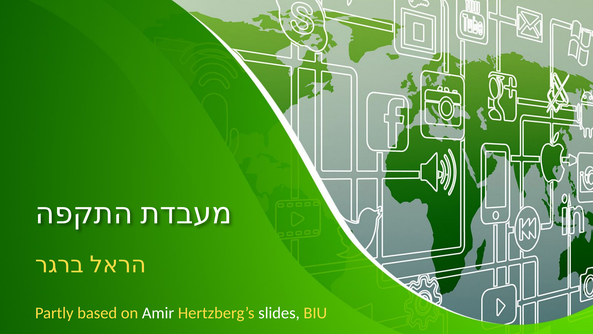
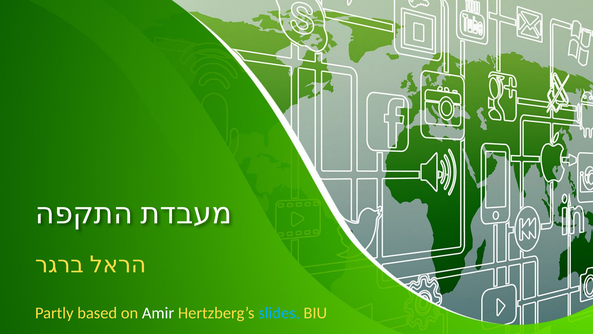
slides colour: white -> light blue
